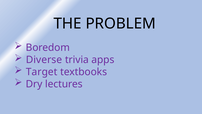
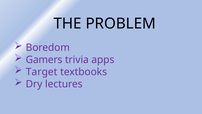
Diverse: Diverse -> Gamers
